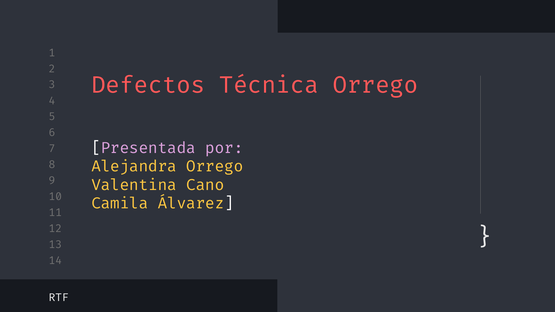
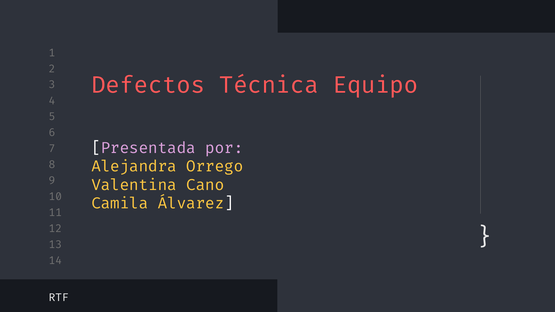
Técnica Orrego: Orrego -> Equipo
